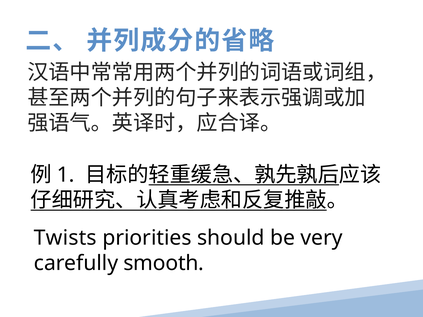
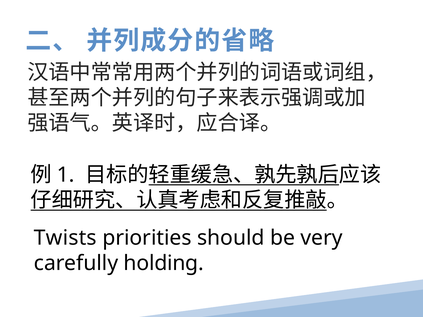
smooth: smooth -> holding
